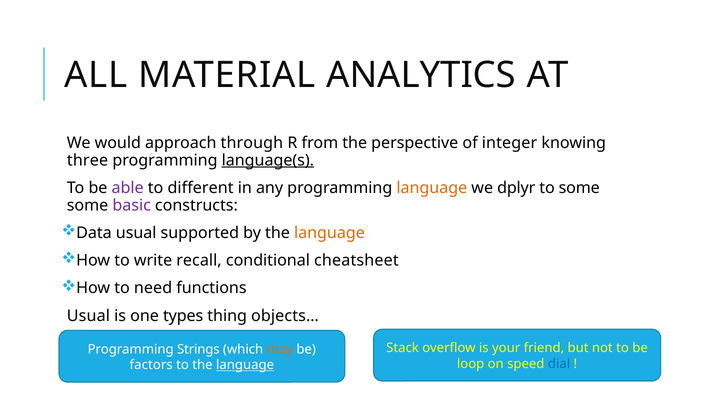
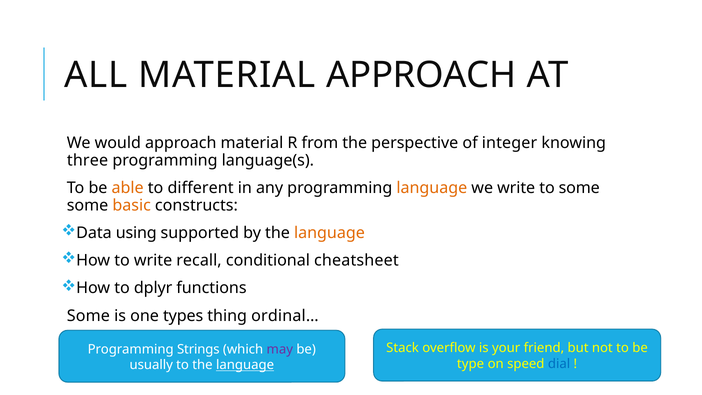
MATERIAL ANALYTICS: ANALYTICS -> APPROACH
approach through: through -> material
language(s underline: present -> none
able colour: purple -> orange
we dplyr: dplyr -> write
basic colour: purple -> orange
Data usual: usual -> using
need: need -> dplyr
Usual at (88, 316): Usual -> Some
objects…: objects… -> ordinal…
may colour: orange -> purple
loop: loop -> type
factors: factors -> usually
